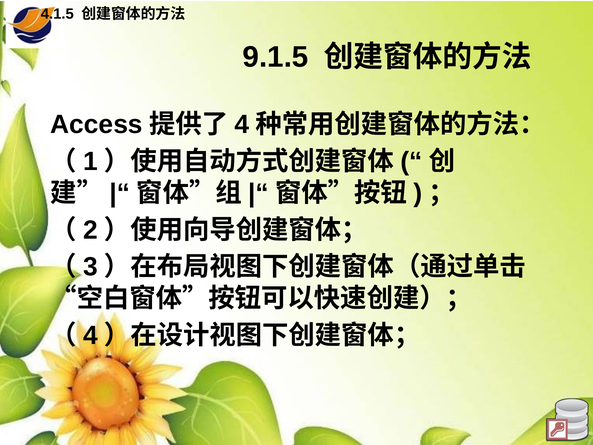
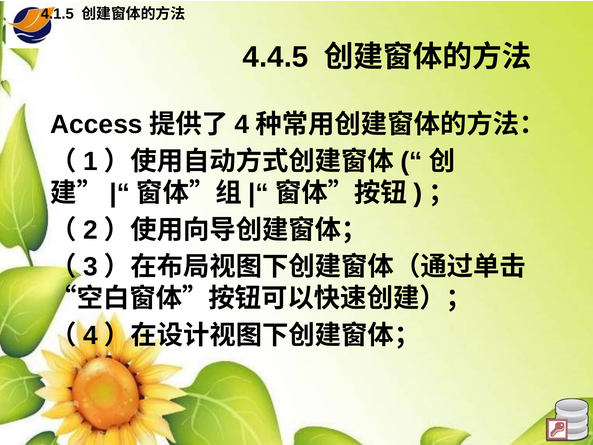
9.1.5: 9.1.5 -> 4.4.5
